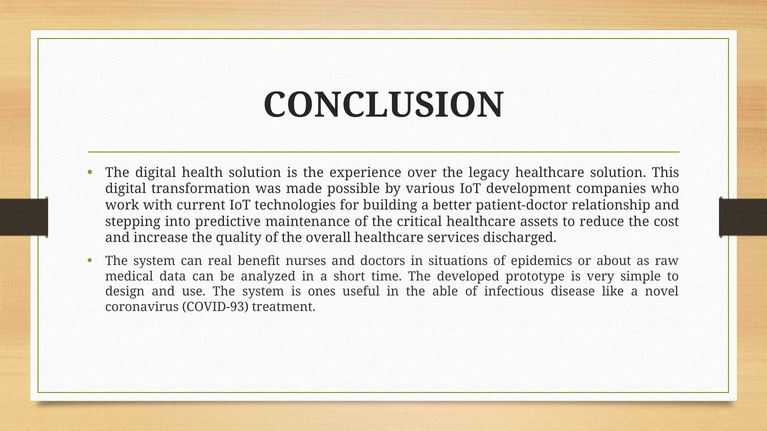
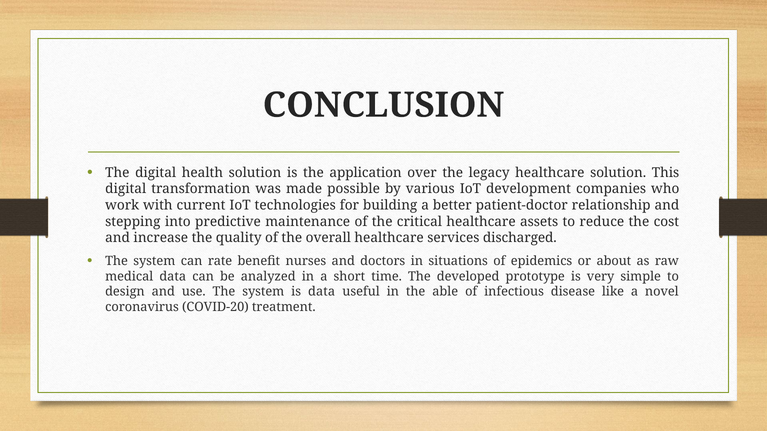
experience: experience -> application
real: real -> rate
is ones: ones -> data
COVID-93: COVID-93 -> COVID-20
